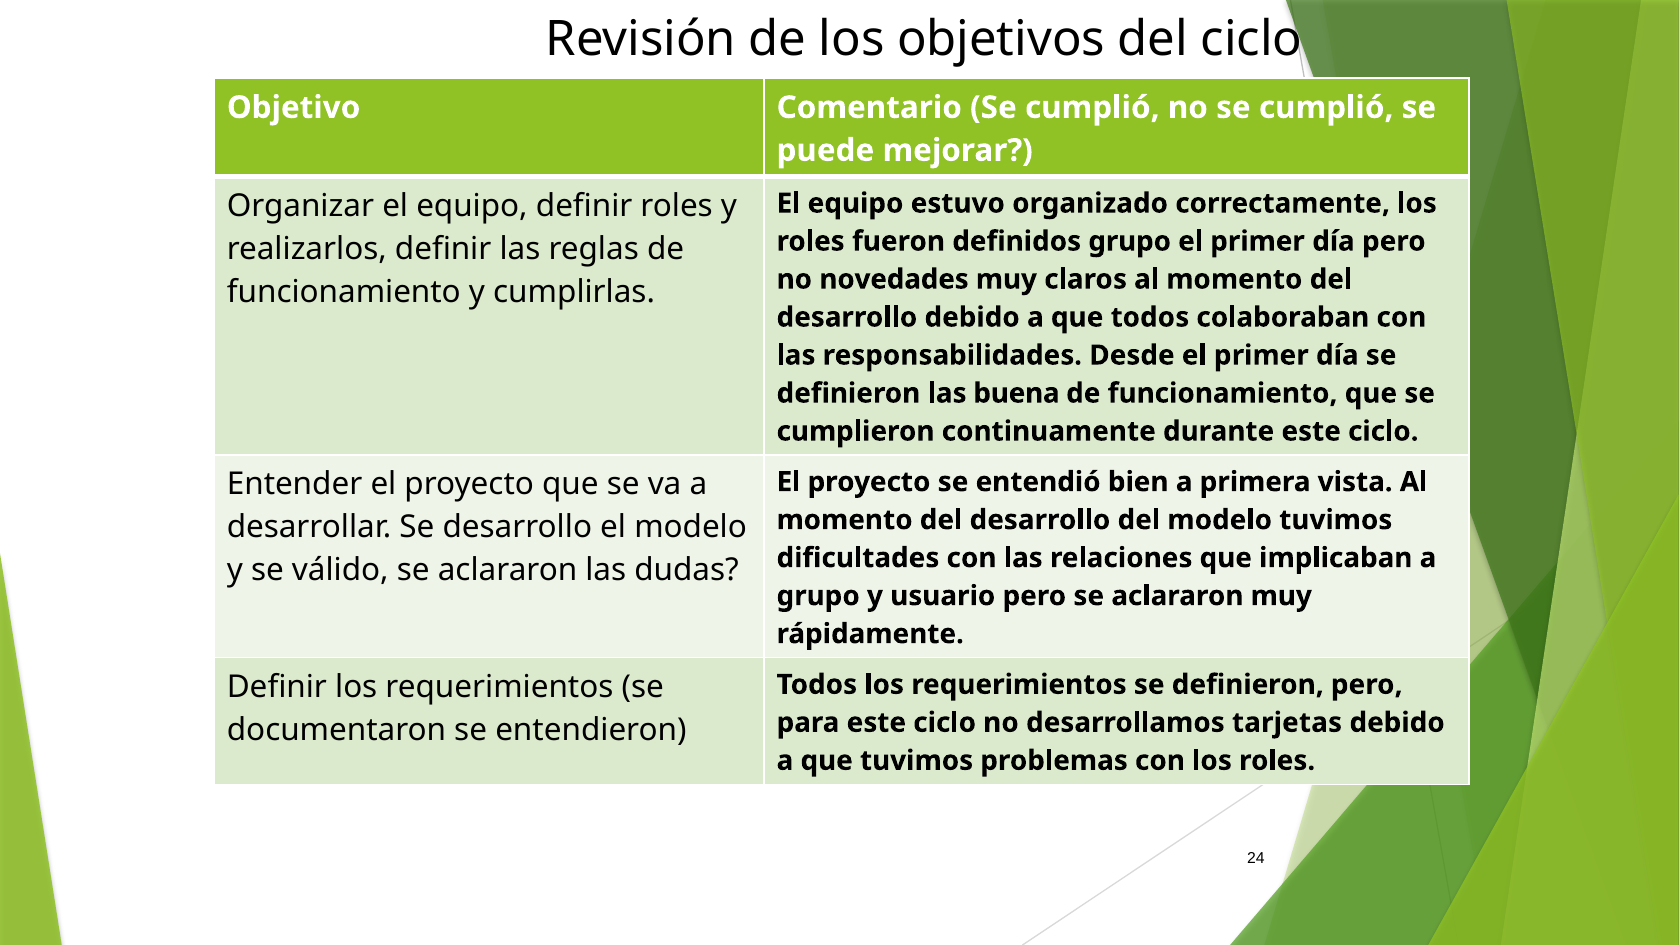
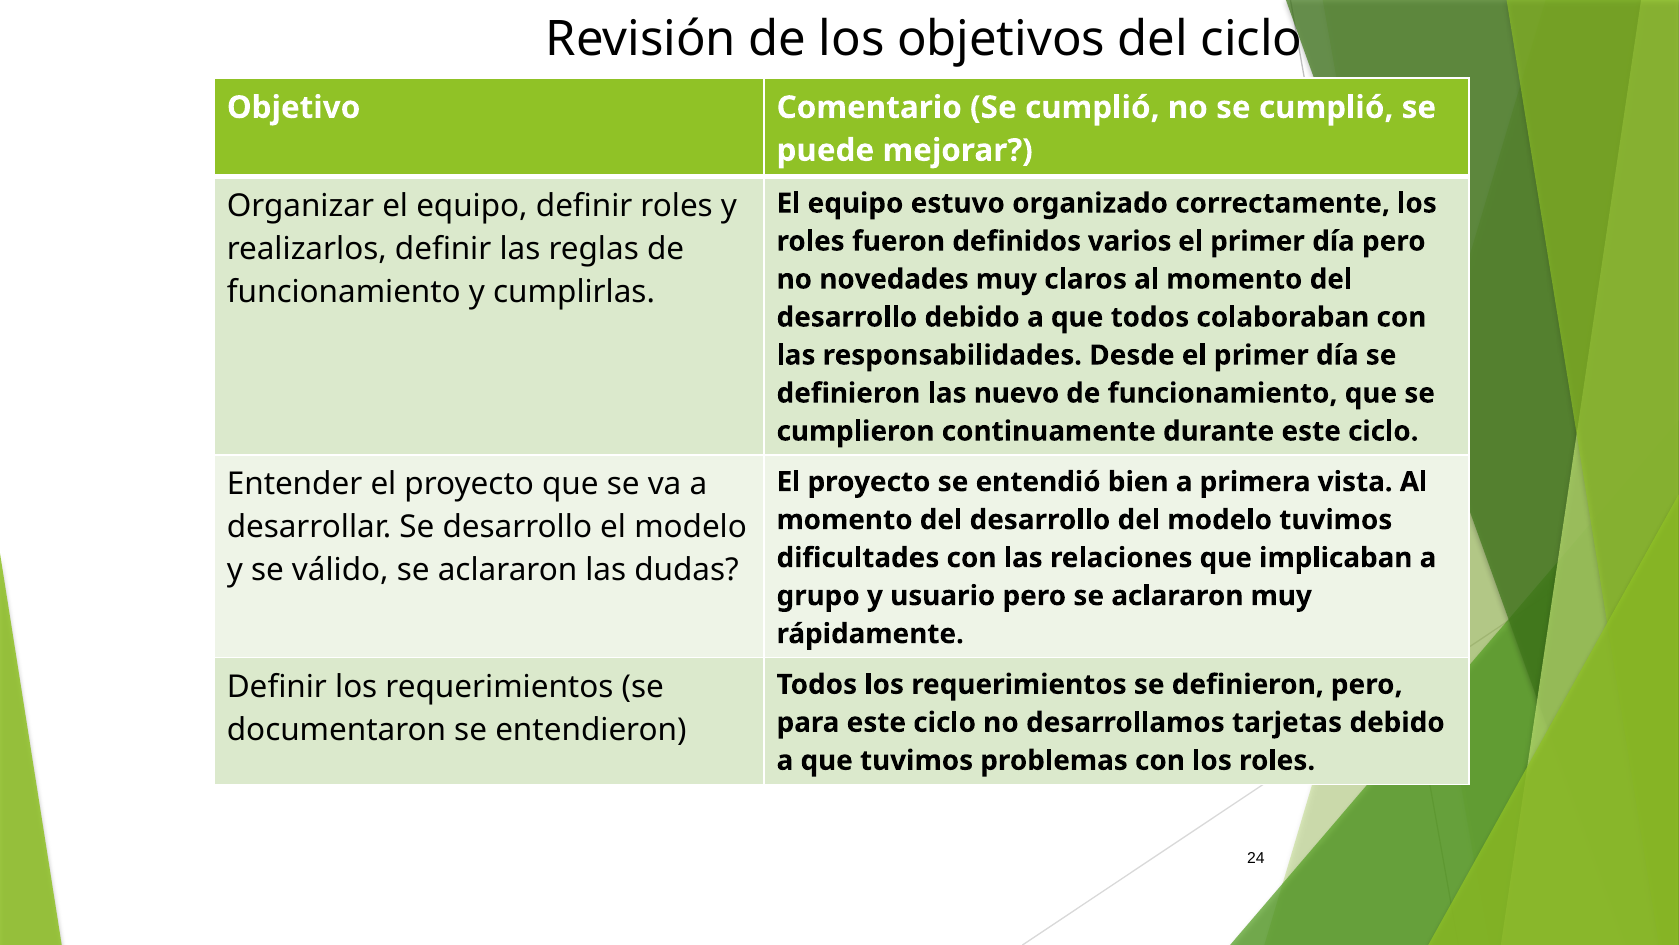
definidos grupo: grupo -> varios
buena: buena -> nuevo
